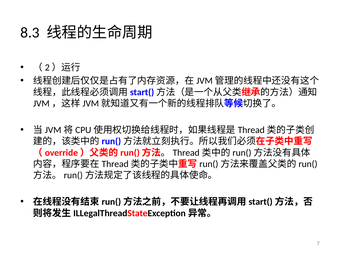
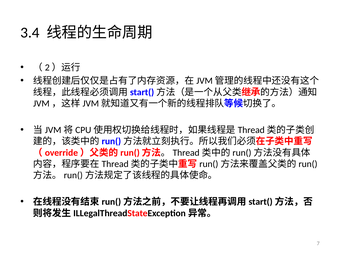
8.3: 8.3 -> 3.4
